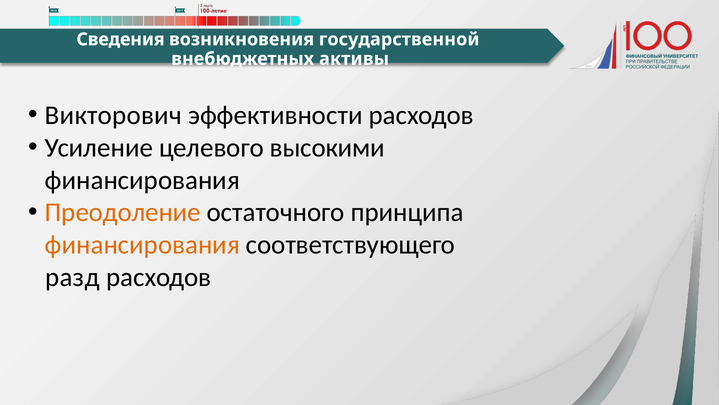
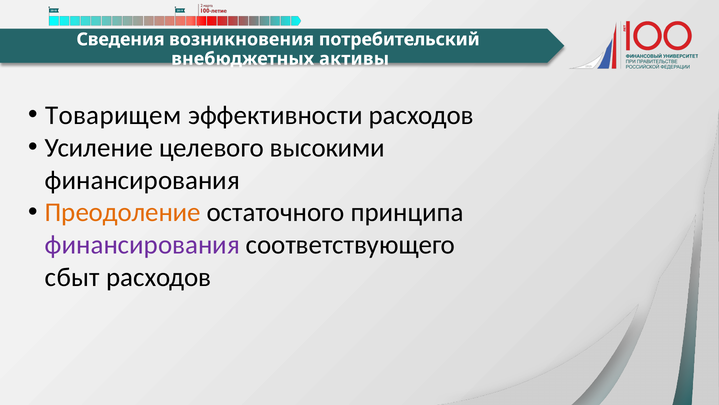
государственной: государственной -> потребительский
Викторович: Викторович -> Товарищем
финансирования at (142, 245) colour: orange -> purple
разд: разд -> сбыт
